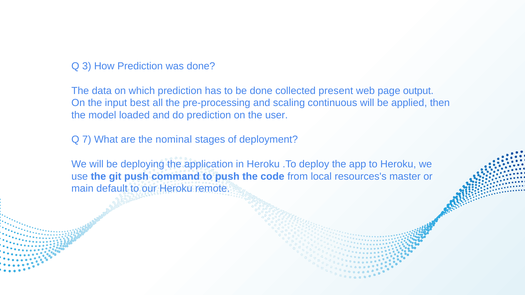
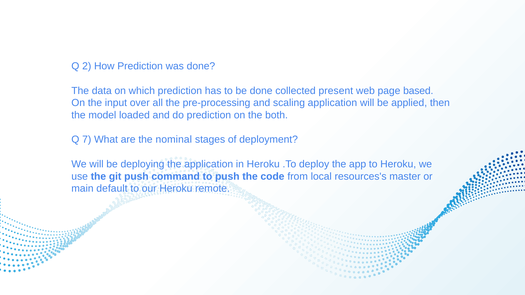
3: 3 -> 2
output: output -> based
best: best -> over
scaling continuous: continuous -> application
user: user -> both
